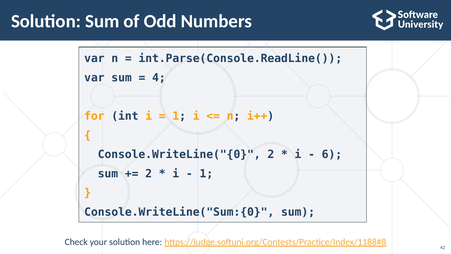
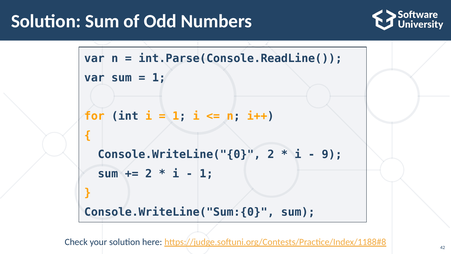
4 at (159, 78): 4 -> 1
6: 6 -> 9
